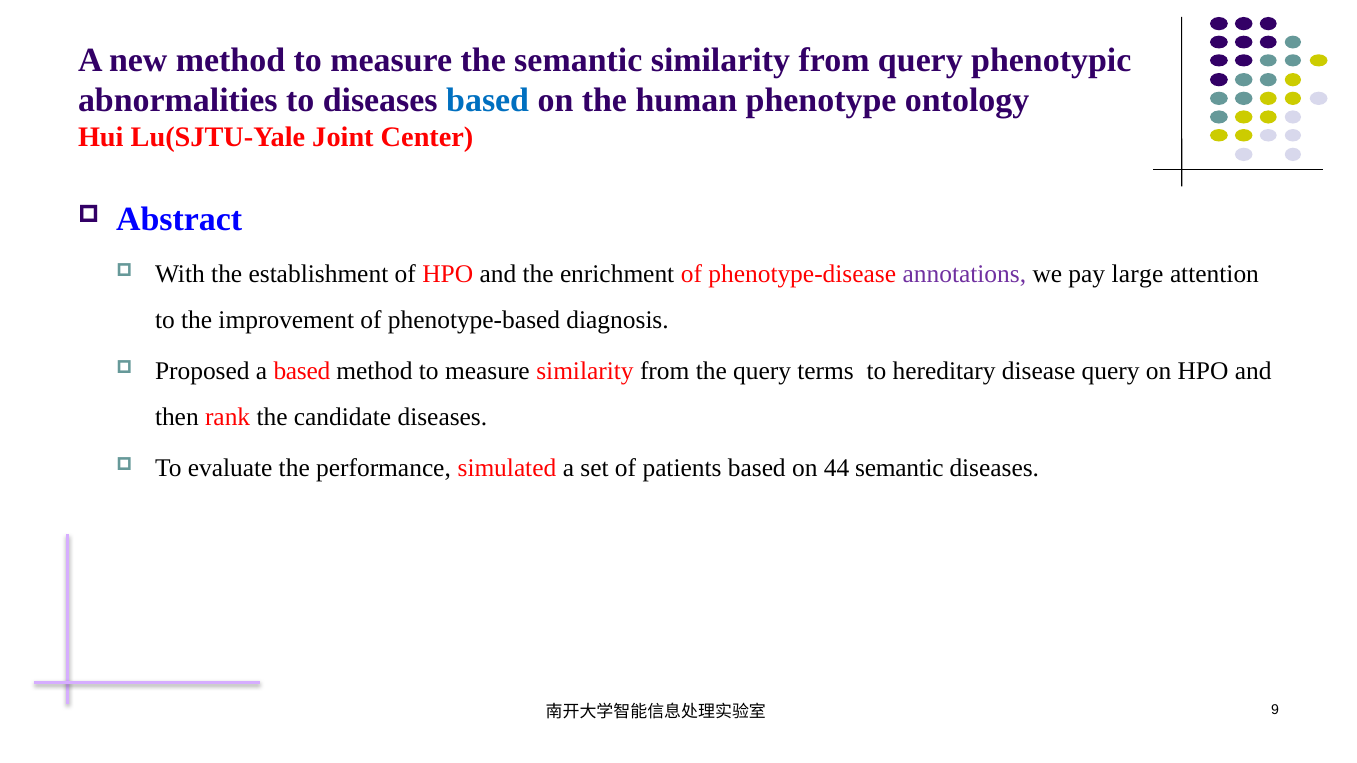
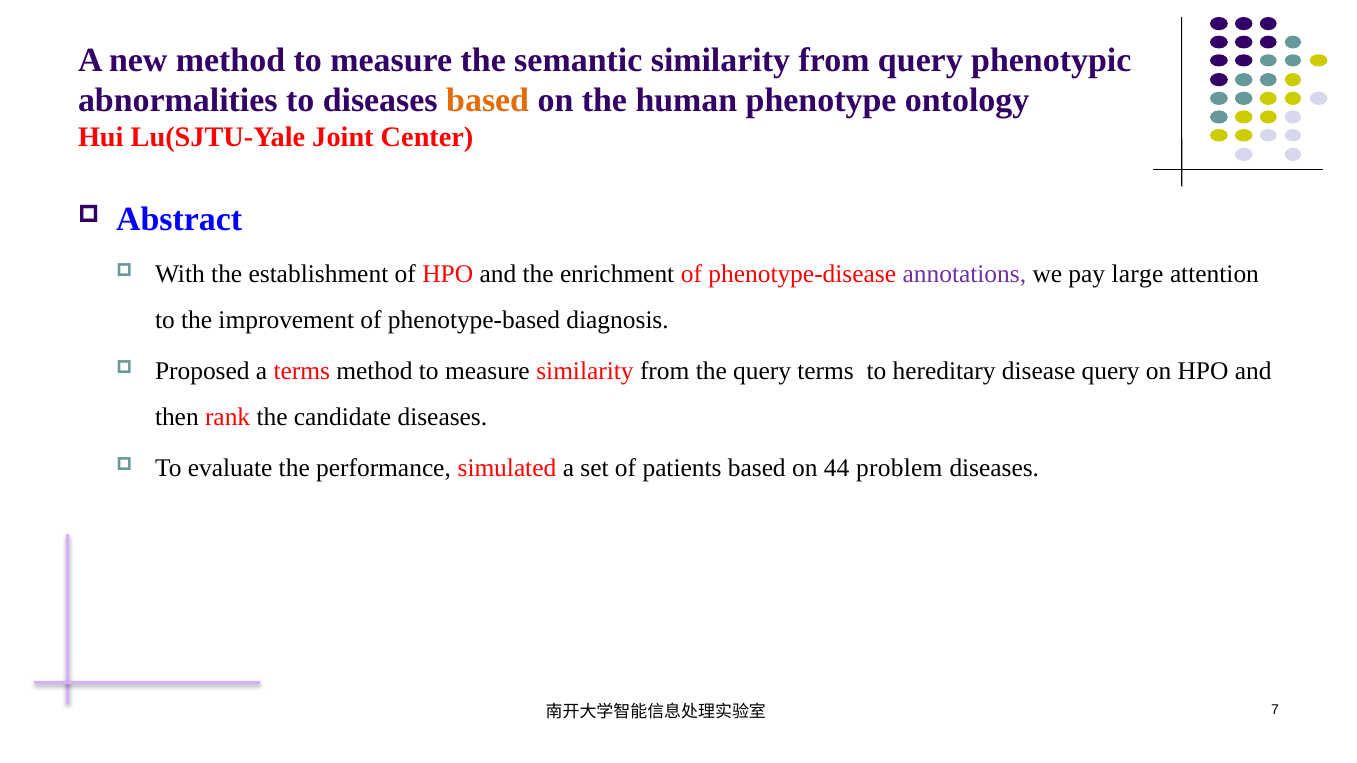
based at (488, 101) colour: blue -> orange
a based: based -> terms
44 semantic: semantic -> problem
9: 9 -> 7
